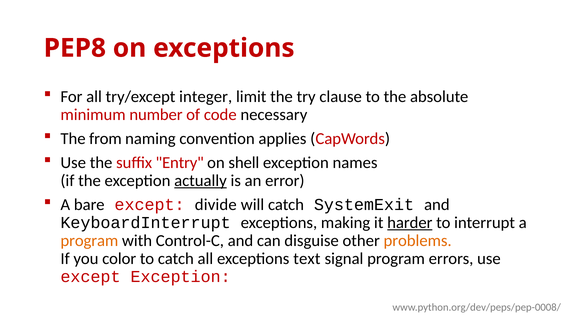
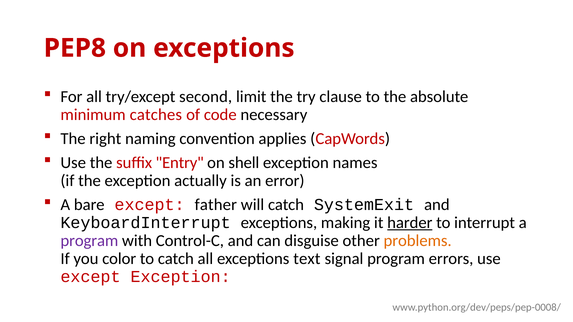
integer: integer -> second
number: number -> catches
from: from -> right
actually underline: present -> none
divide: divide -> father
program at (89, 241) colour: orange -> purple
